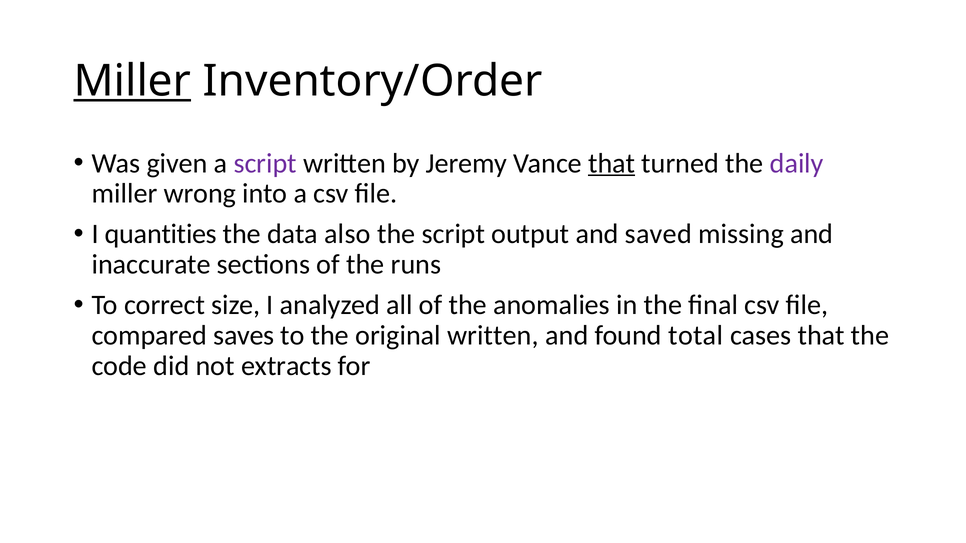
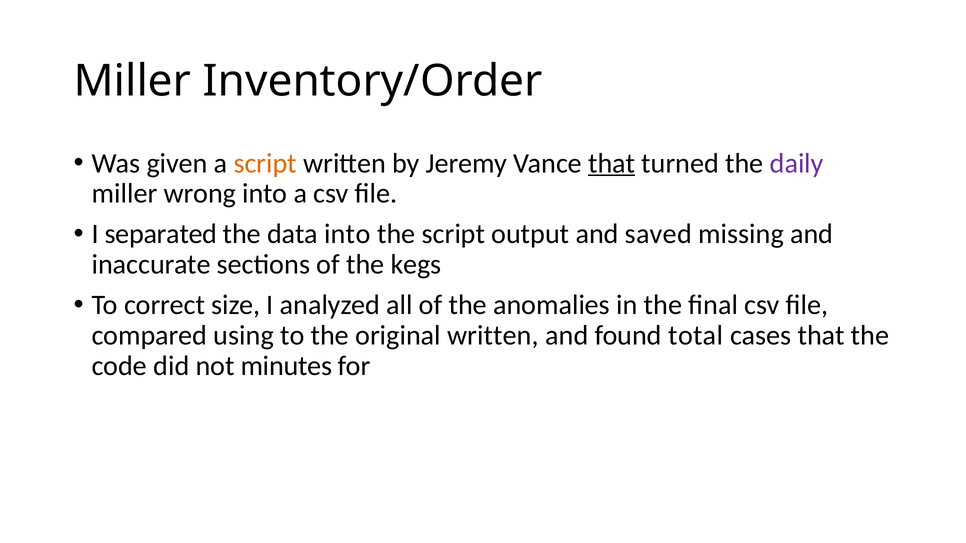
Miller at (132, 81) underline: present -> none
script at (265, 163) colour: purple -> orange
quantities: quantities -> separated
data also: also -> into
runs: runs -> kegs
saves: saves -> using
extracts: extracts -> minutes
